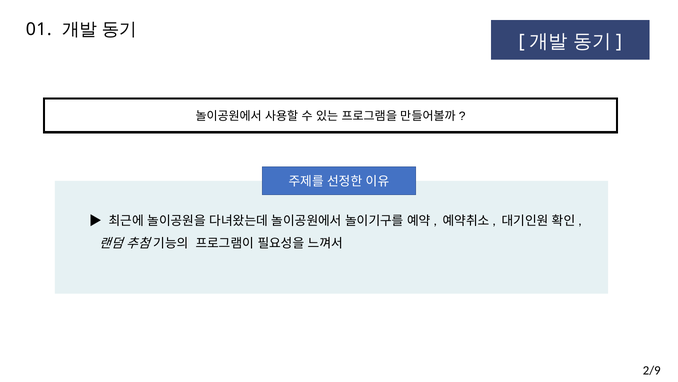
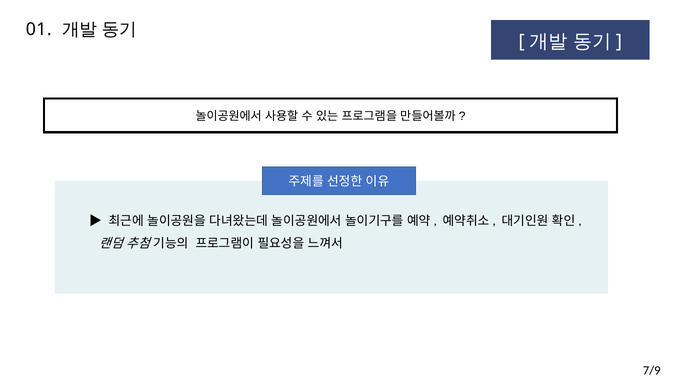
2/9: 2/9 -> 7/9
